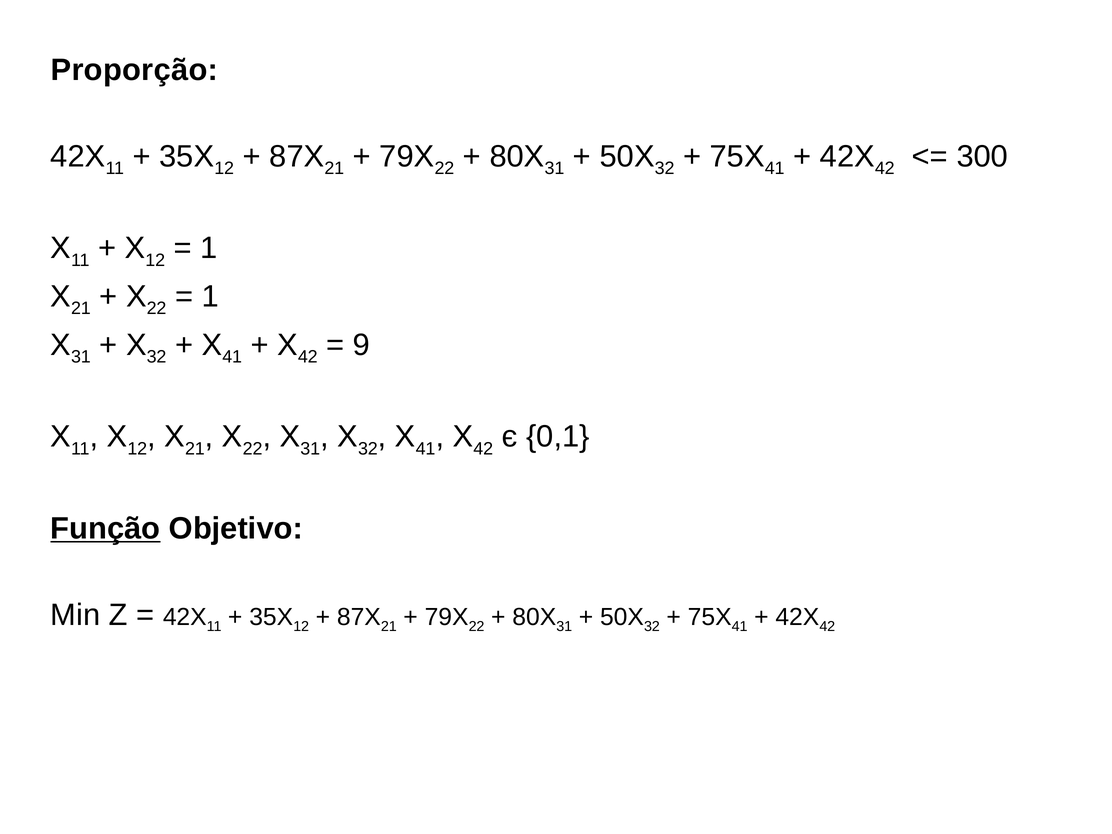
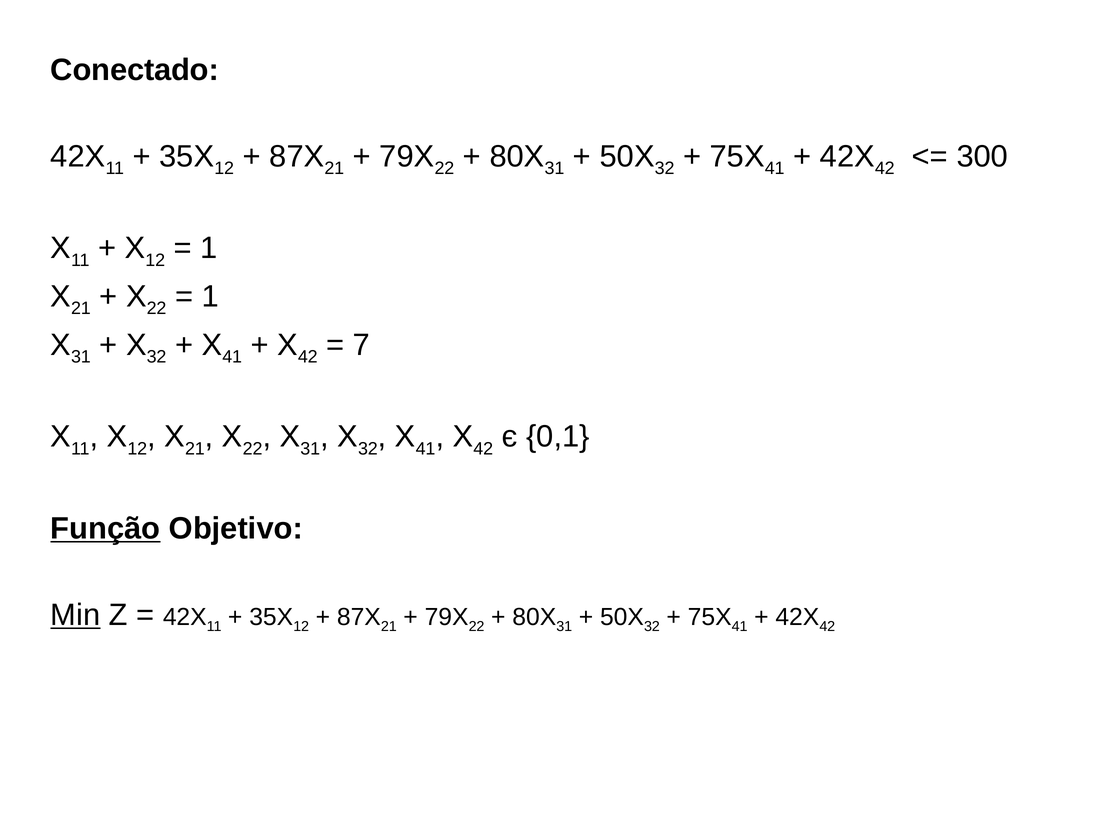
Proporção: Proporção -> Conectado
9: 9 -> 7
Min underline: none -> present
